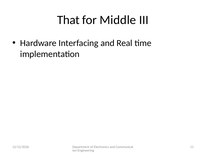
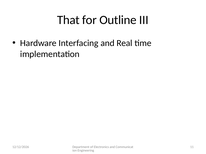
Middle: Middle -> Outline
